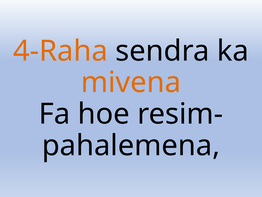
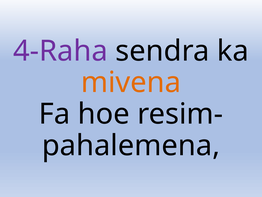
4-Raha colour: orange -> purple
